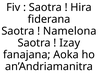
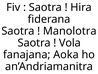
Namelona: Namelona -> Manolotra
Izay: Izay -> Vola
